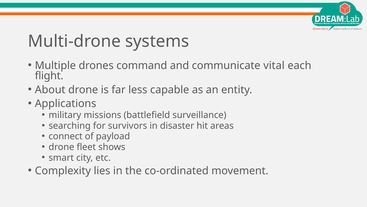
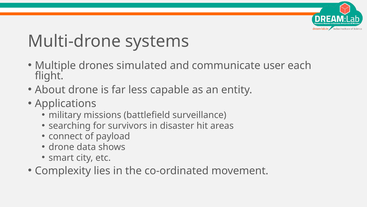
command: command -> simulated
vital: vital -> user
fleet: fleet -> data
